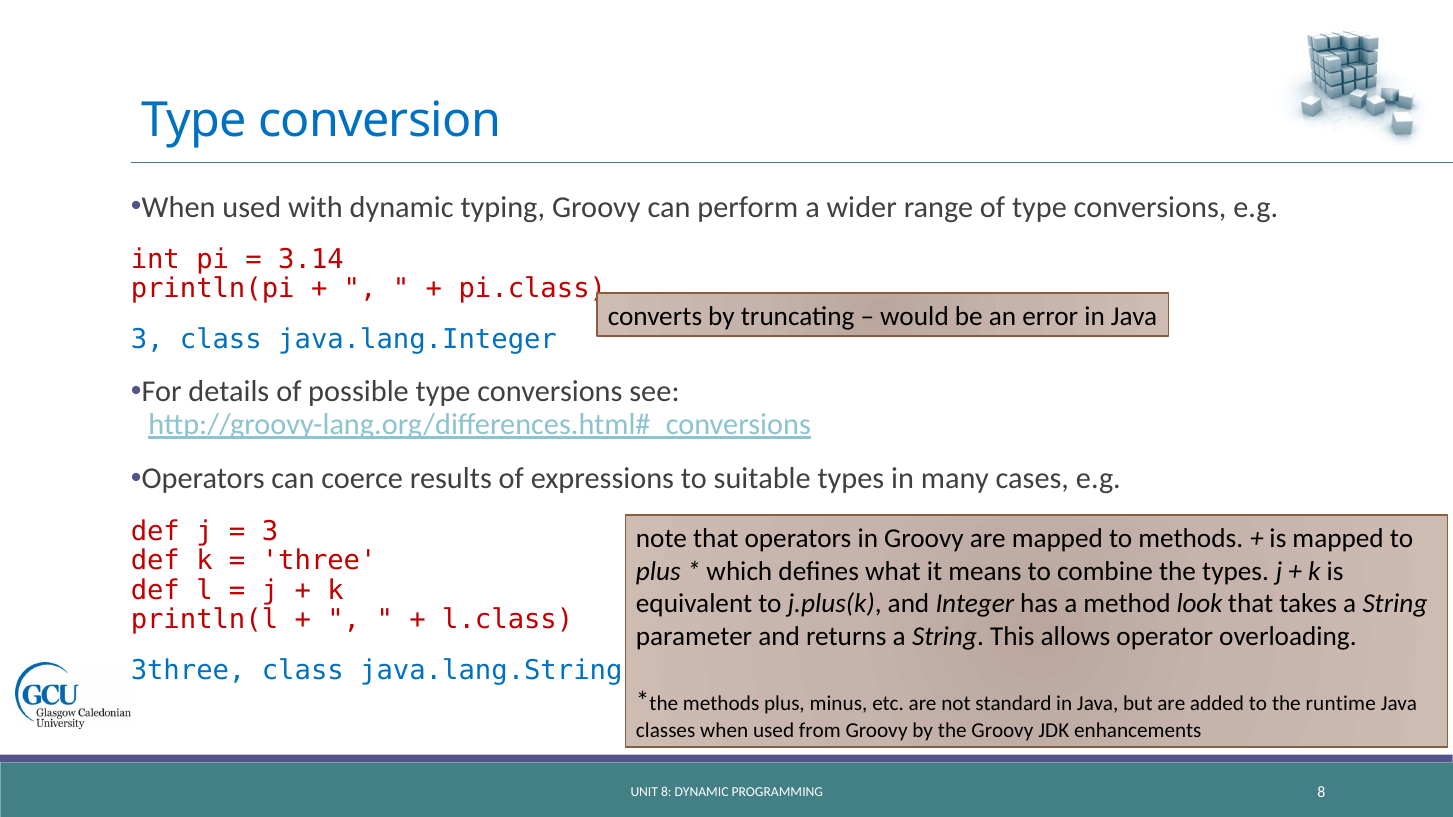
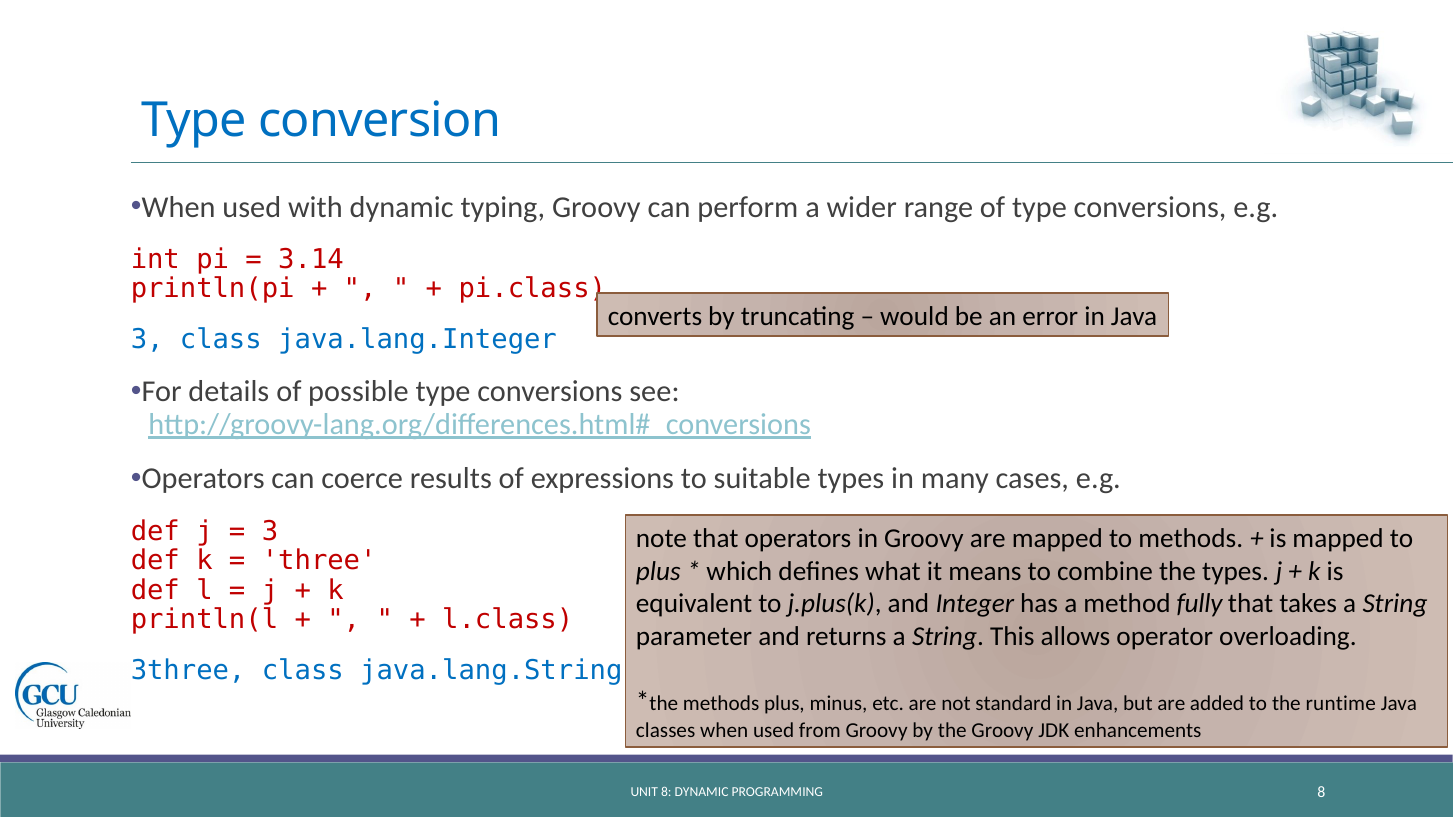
look: look -> fully
